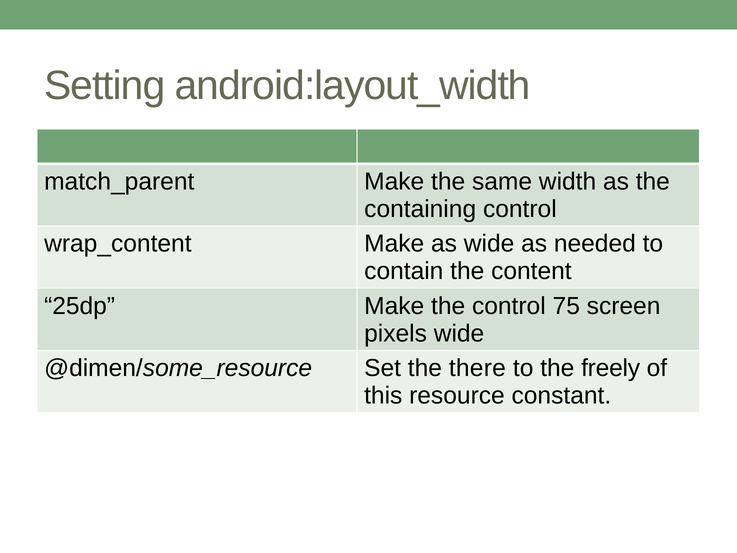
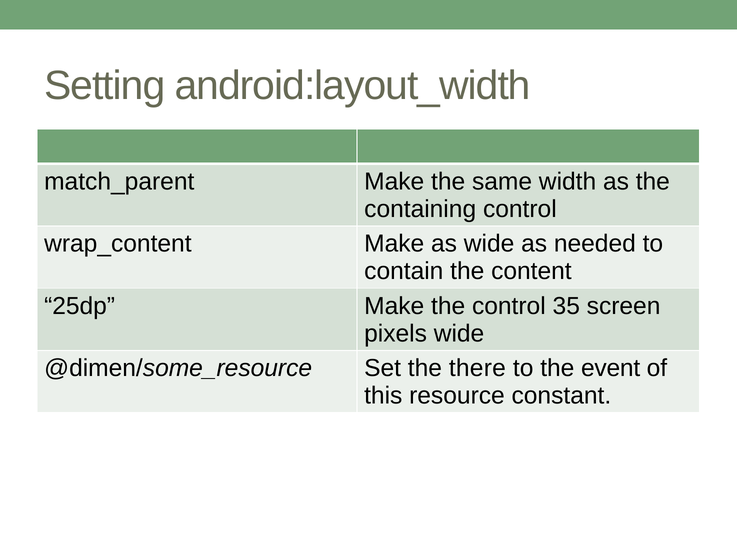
75: 75 -> 35
freely: freely -> event
